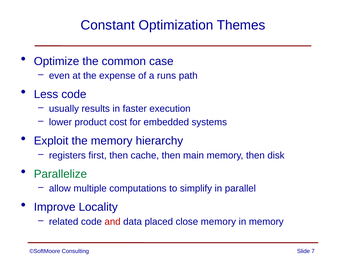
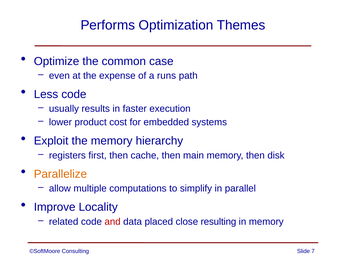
Constant: Constant -> Performs
Parallelize colour: green -> orange
close memory: memory -> resulting
